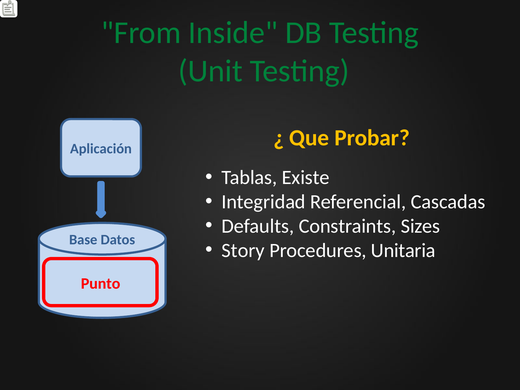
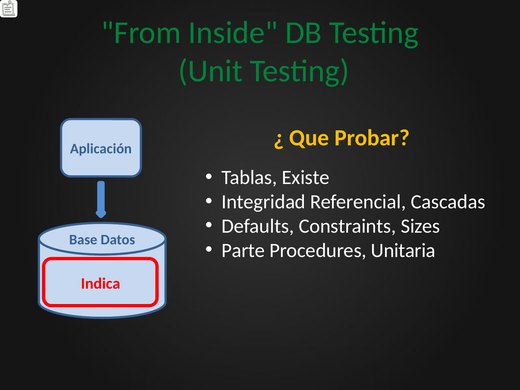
Story: Story -> Parte
Punto: Punto -> Indica
